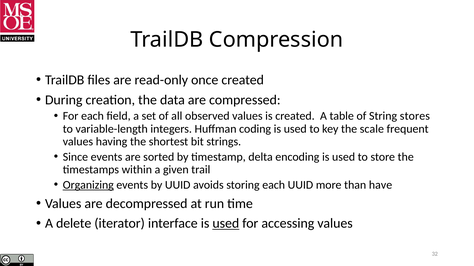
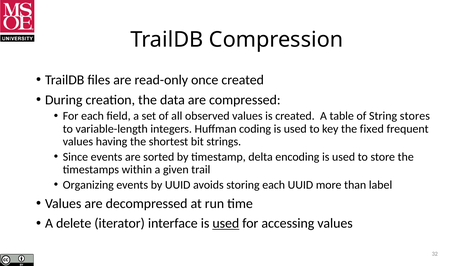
scale: scale -> fixed
Organizing underline: present -> none
have: have -> label
